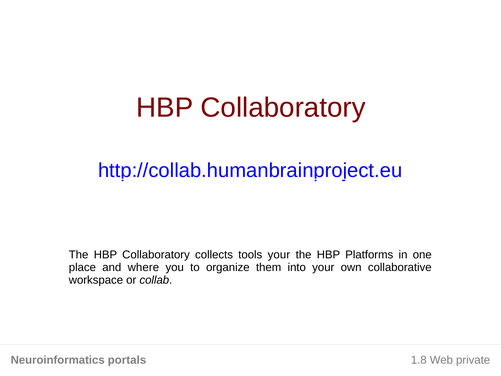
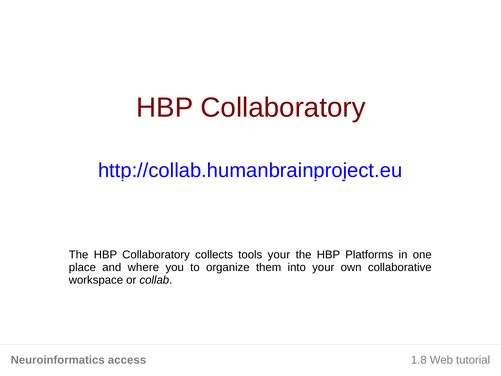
portals: portals -> access
private: private -> tutorial
